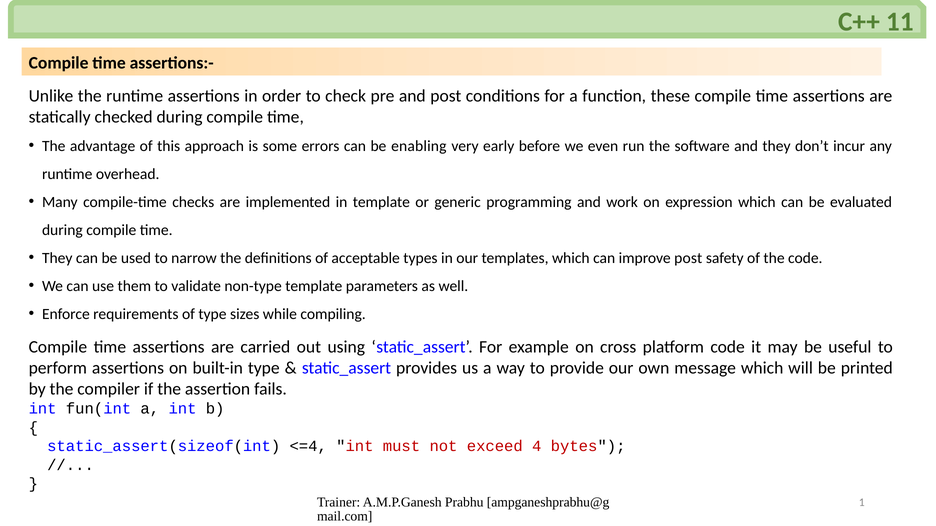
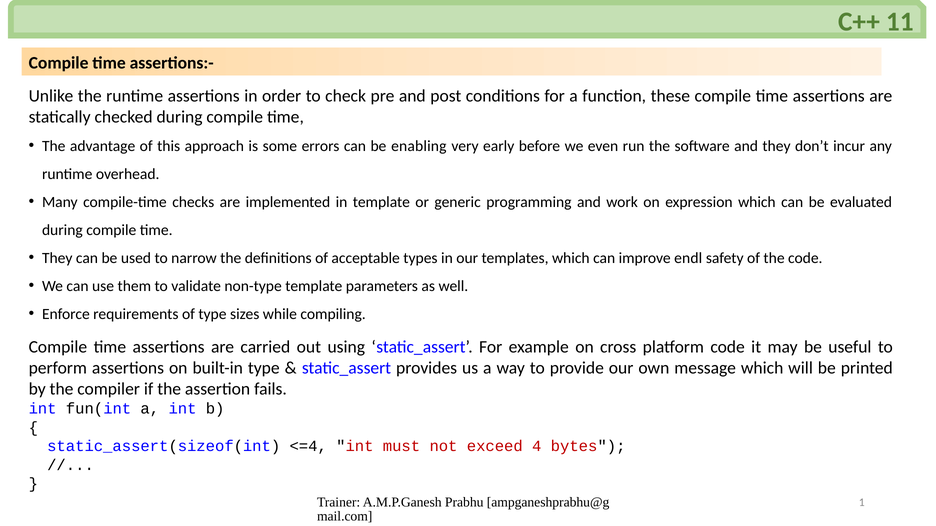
improve post: post -> endl
